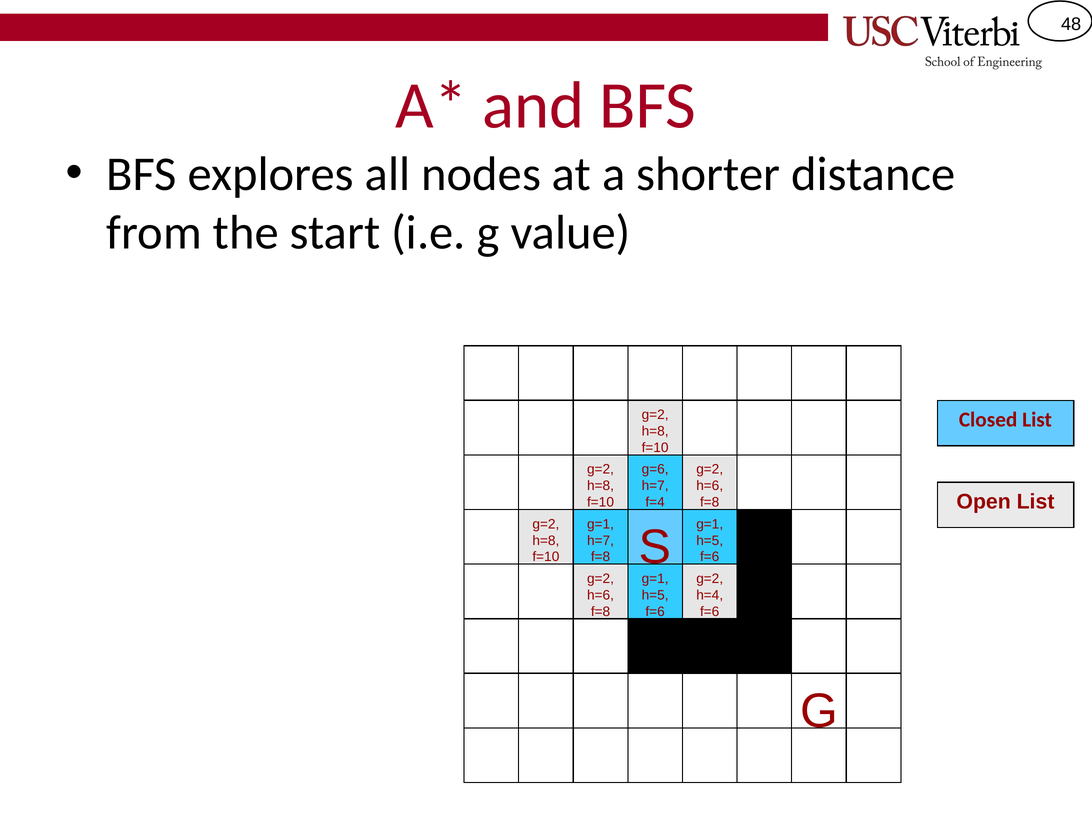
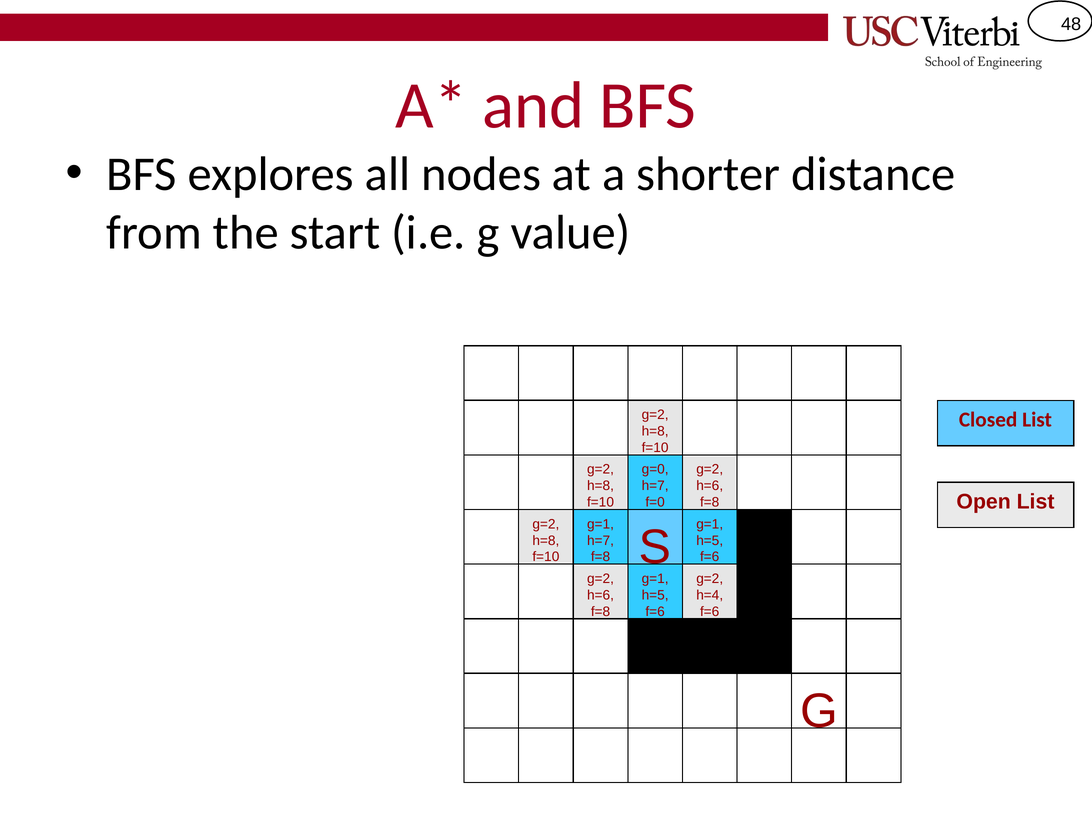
g=6: g=6 -> g=0
f=4: f=4 -> f=0
